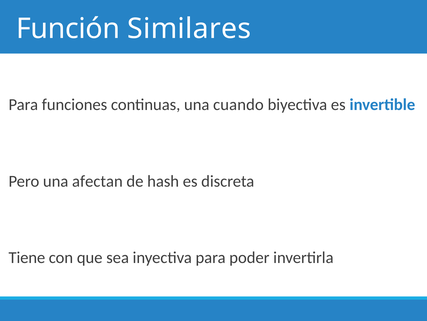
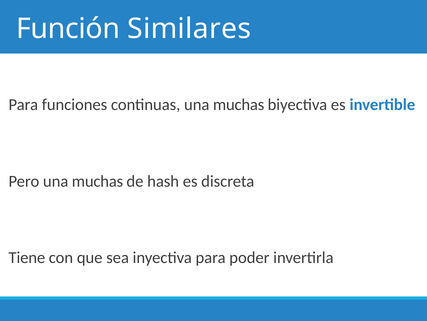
continuas una cuando: cuando -> muchas
Pero una afectan: afectan -> muchas
